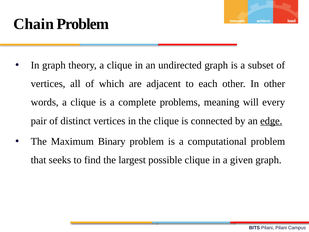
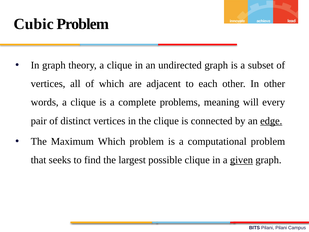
Chain: Chain -> Cubic
Maximum Binary: Binary -> Which
given underline: none -> present
